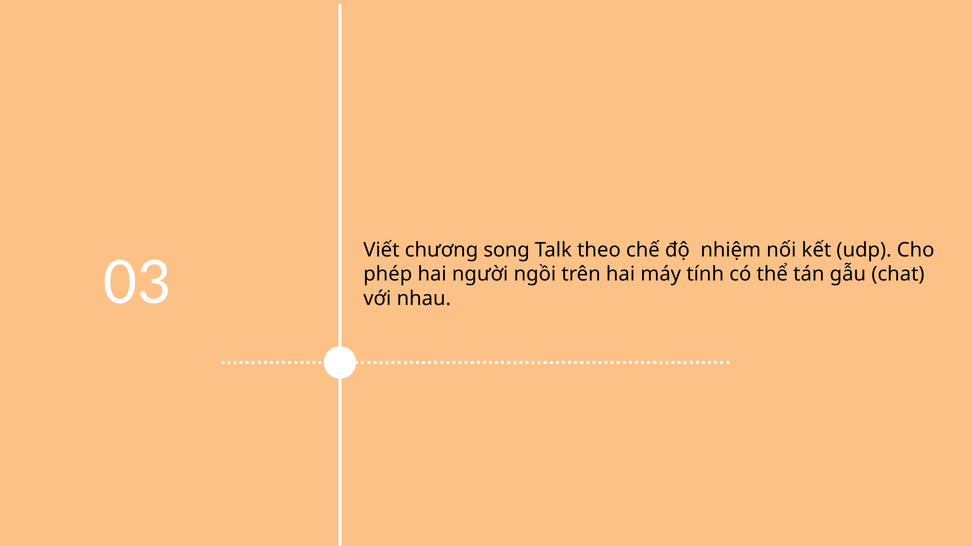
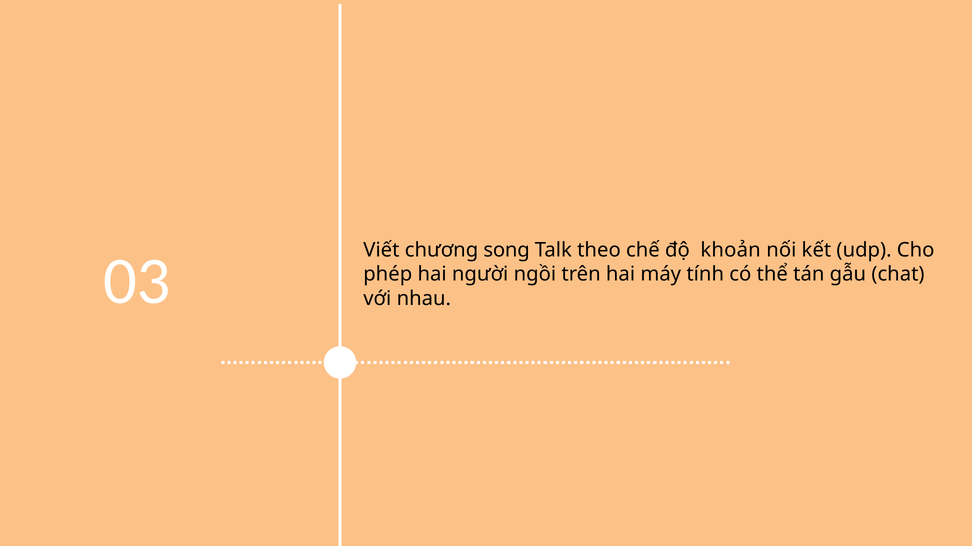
nhiệm: nhiệm -> khoản
